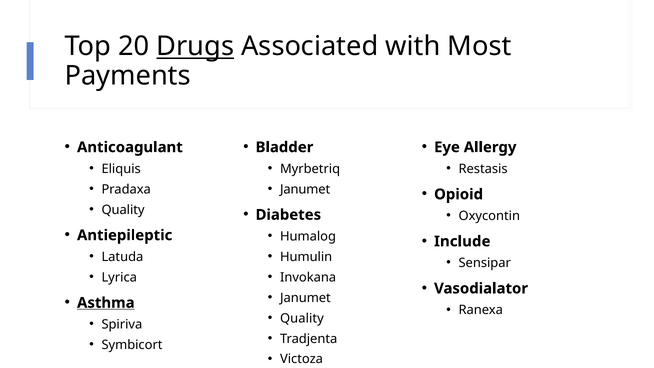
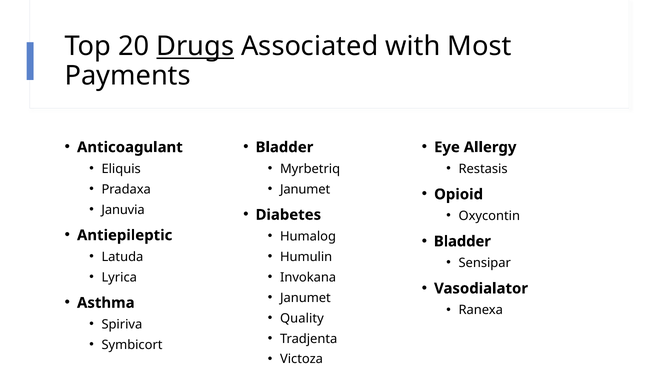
Quality at (123, 210): Quality -> Januvia
Include at (462, 241): Include -> Bladder
Asthma underline: present -> none
